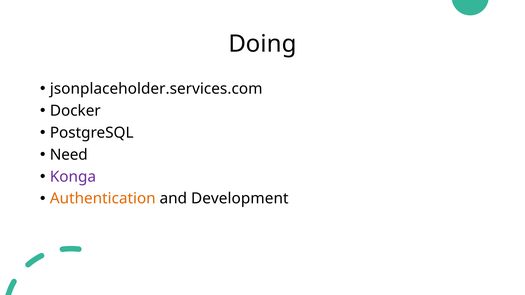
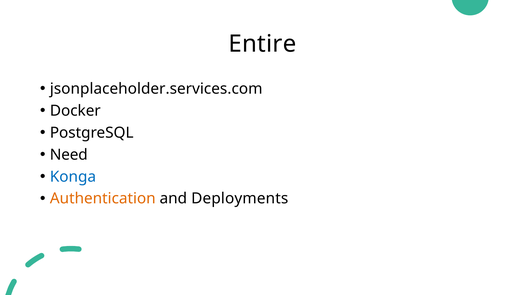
Doing: Doing -> Entire
Konga colour: purple -> blue
Development: Development -> Deployments
